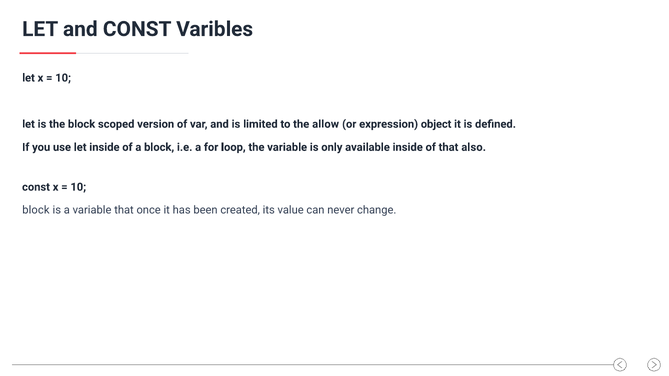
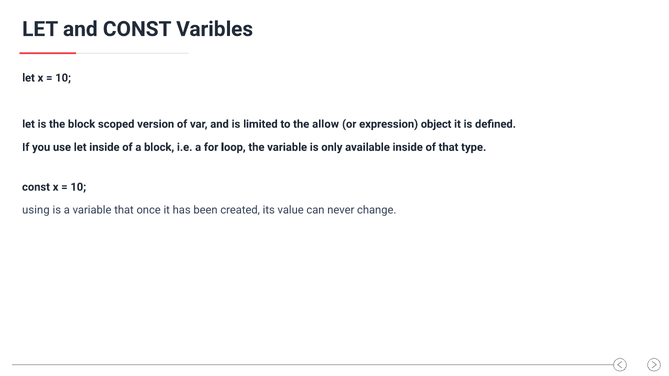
also: also -> type
block at (36, 210): block -> using
